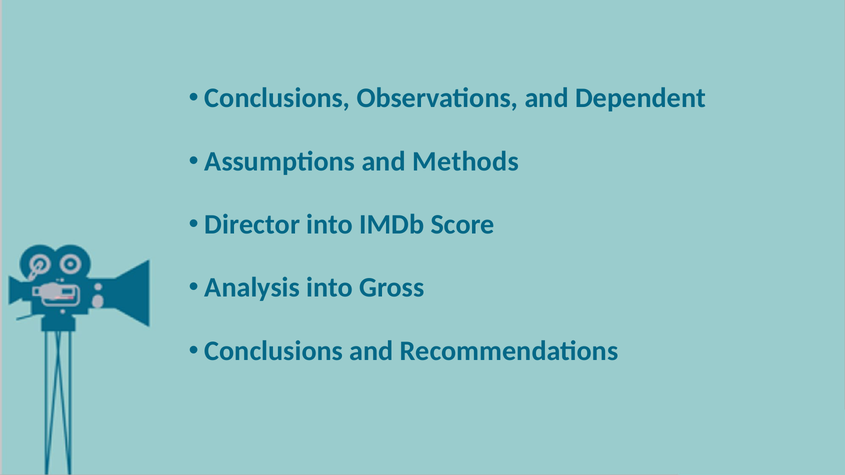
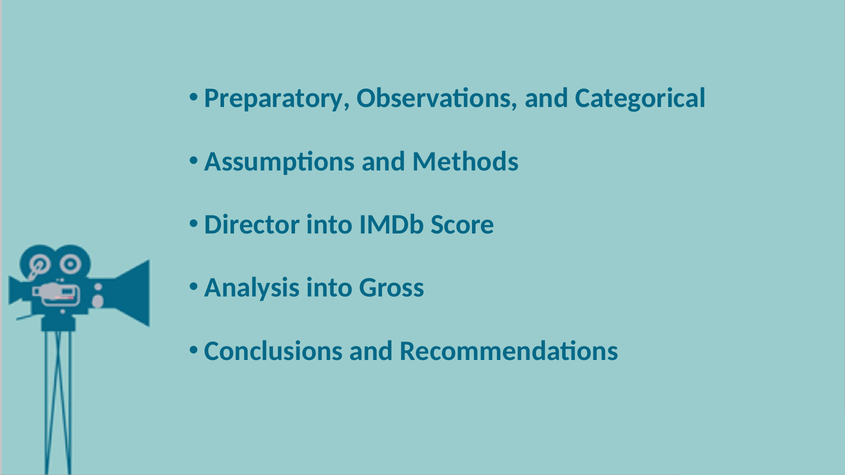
Conclusions at (277, 98): Conclusions -> Preparatory
Dependent: Dependent -> Categorical
